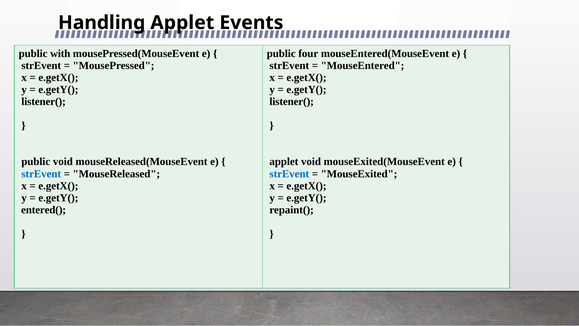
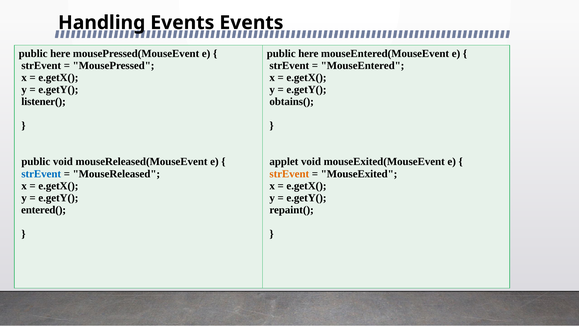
Handling Applet: Applet -> Events
with at (60, 53): with -> here
four at (308, 53): four -> here
listener( at (292, 101): listener( -> obtains(
strEvent at (289, 174) colour: blue -> orange
